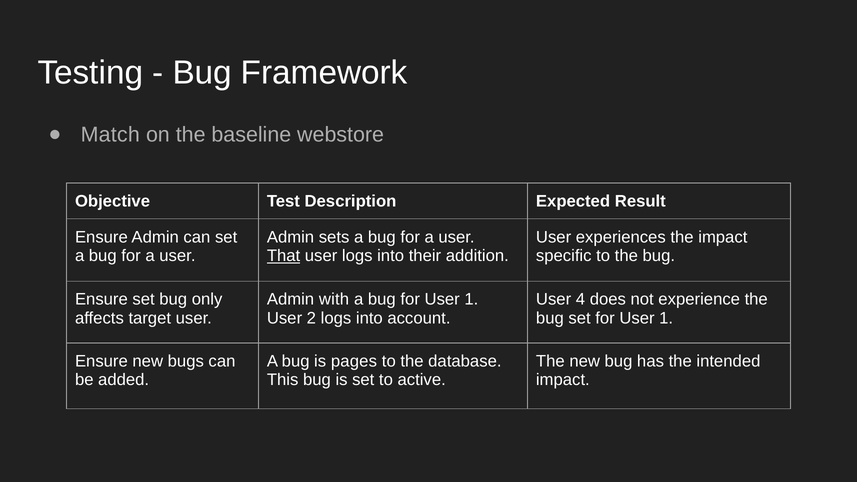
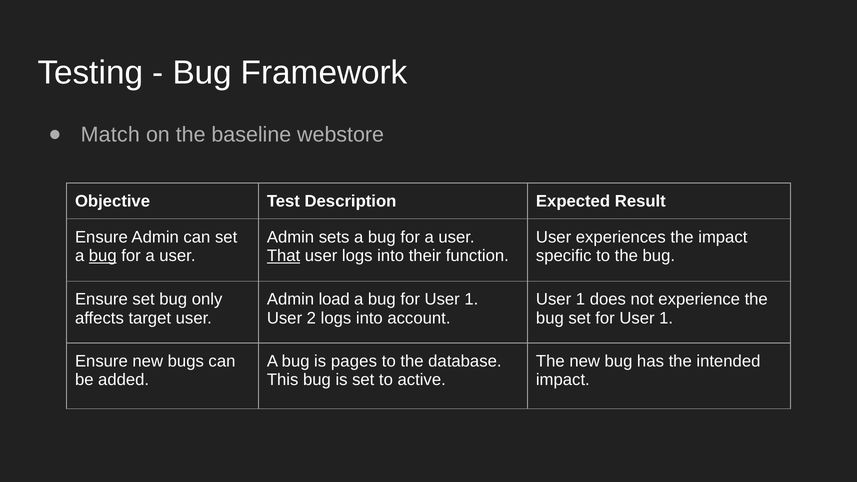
bug at (103, 256) underline: none -> present
addition: addition -> function
with: with -> load
4 at (580, 300): 4 -> 1
